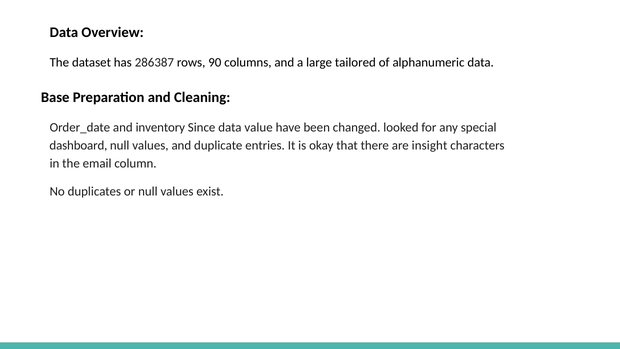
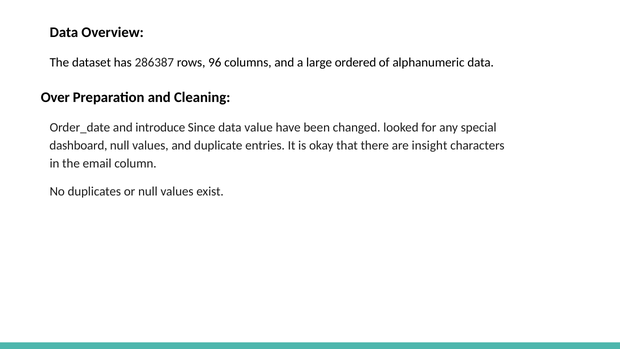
90: 90 -> 96
tailored: tailored -> ordered
Base: Base -> Over
inventory: inventory -> introduce
